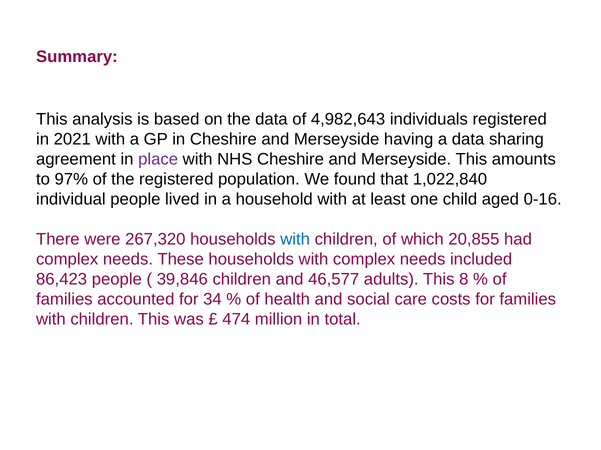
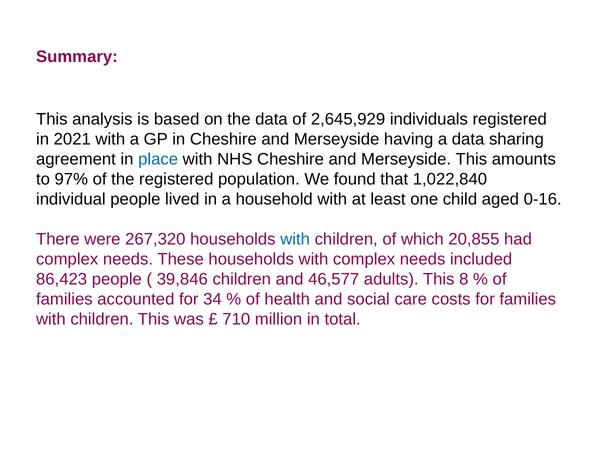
4,982,643: 4,982,643 -> 2,645,929
place colour: purple -> blue
474: 474 -> 710
